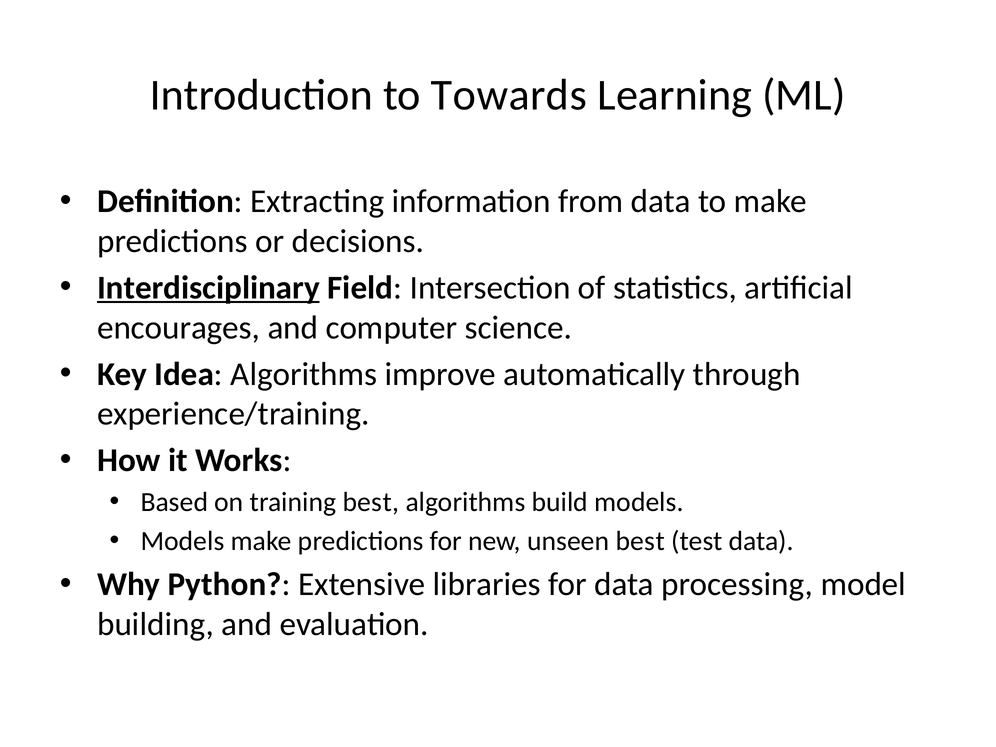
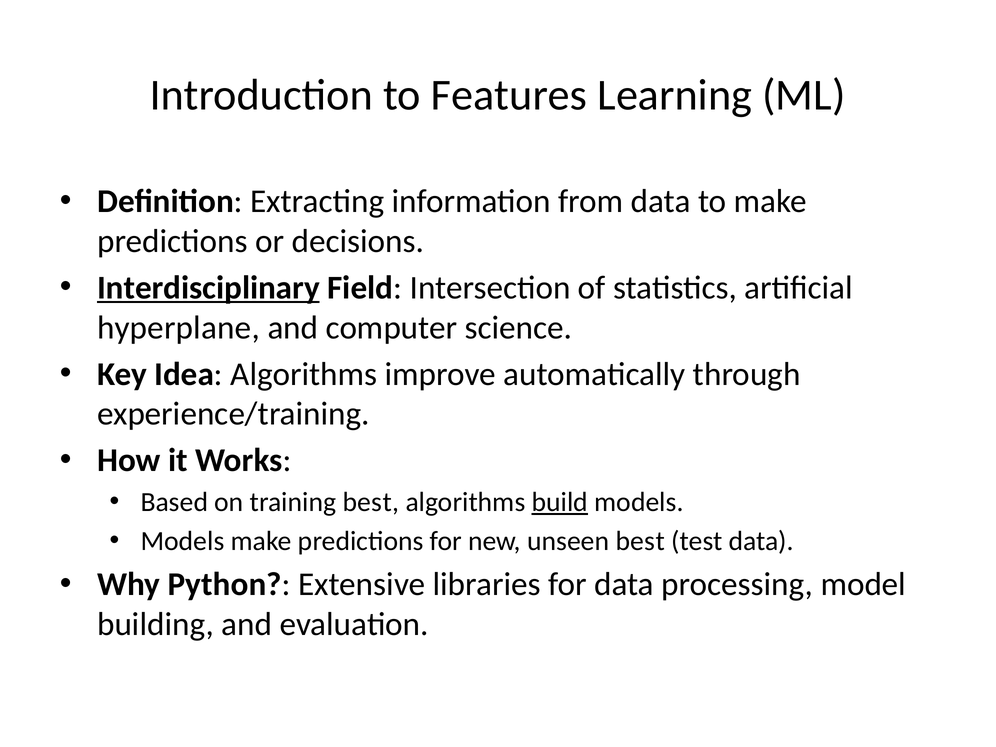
Towards: Towards -> Features
encourages: encourages -> hyperplane
build underline: none -> present
